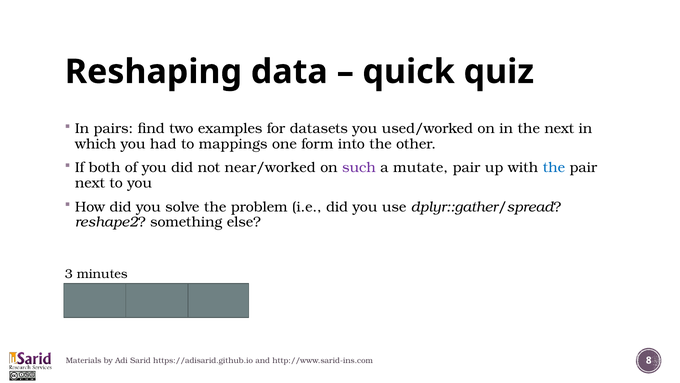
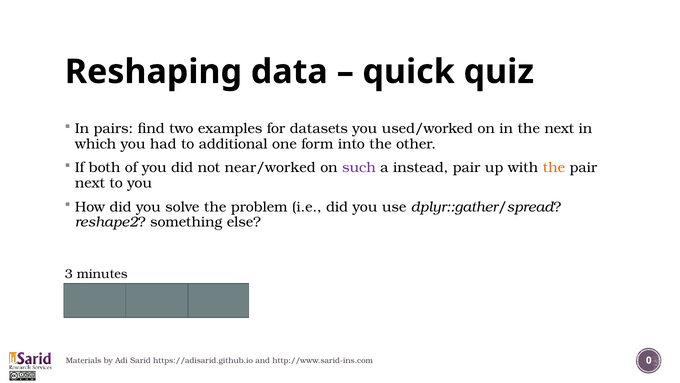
mappings: mappings -> additional
mutate: mutate -> instead
the at (554, 168) colour: blue -> orange
8: 8 -> 0
